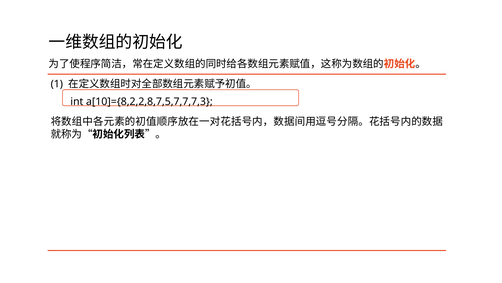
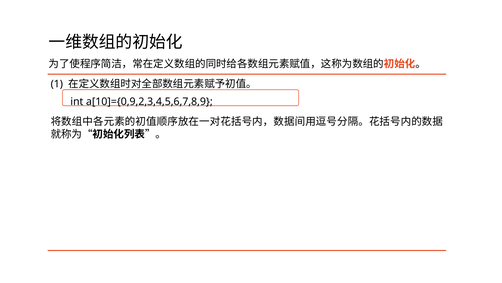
a[10]={8,2,2,8,7,5,7,7,7,3: a[10]={8,2,2,8,7,5,7,7,7,3 -> a[10]={0,9,2,3,4,5,6,7,8,9
